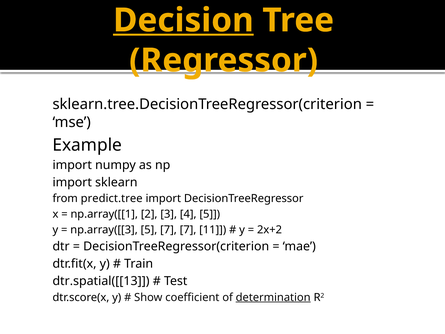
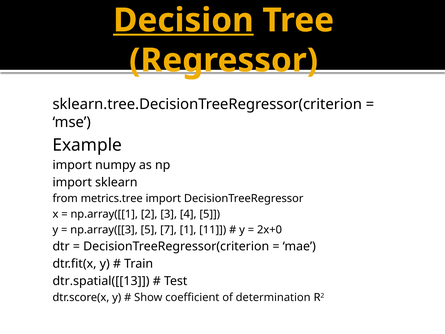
predict.tree: predict.tree -> metrics.tree
7 7: 7 -> 1
2x+2: 2x+2 -> 2x+0
determination underline: present -> none
